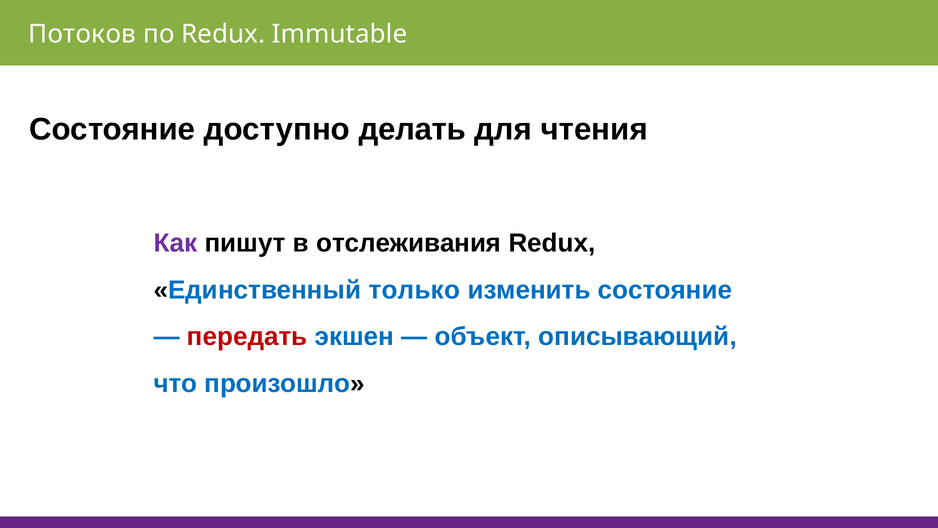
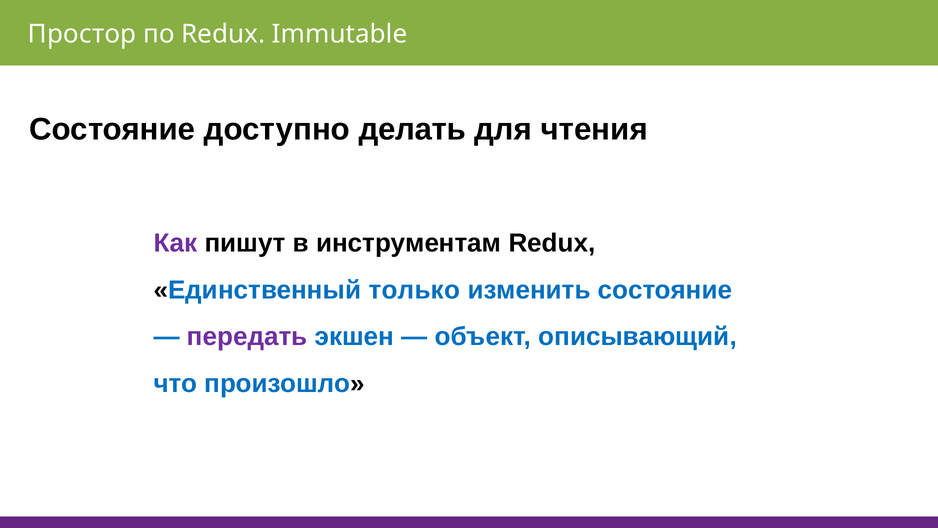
Потоков: Потоков -> Простор
отслеживания: отслеживания -> инструментам
передать colour: red -> purple
